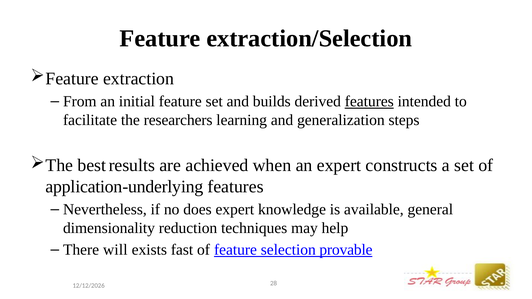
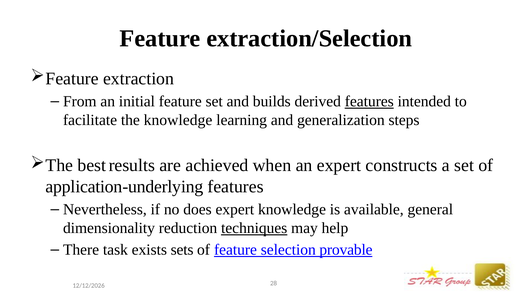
the researchers: researchers -> knowledge
techniques underline: none -> present
will: will -> task
fast: fast -> sets
